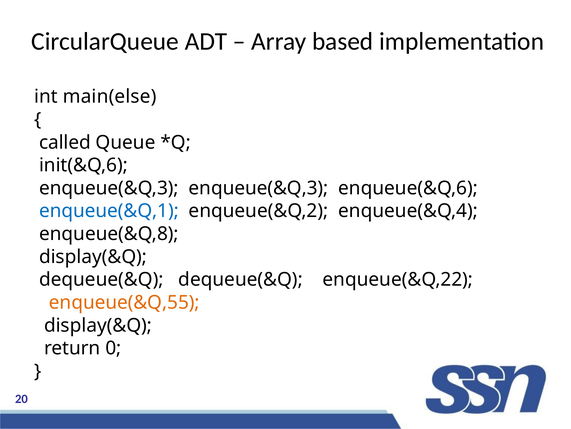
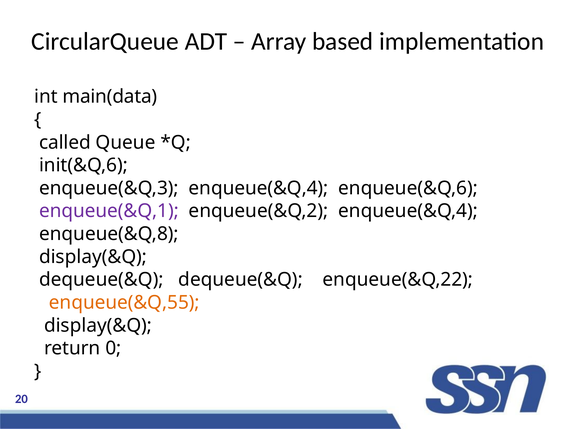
main(else: main(else -> main(data
enqueue(&Q,3 enqueue(&Q,3: enqueue(&Q,3 -> enqueue(&Q,4
enqueue(&Q,1 colour: blue -> purple
